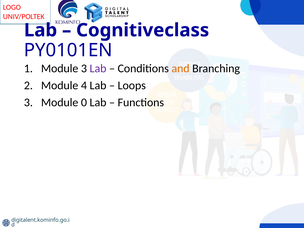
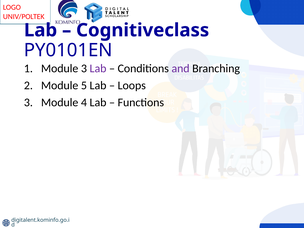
and colour: orange -> purple
4: 4 -> 5
0: 0 -> 4
